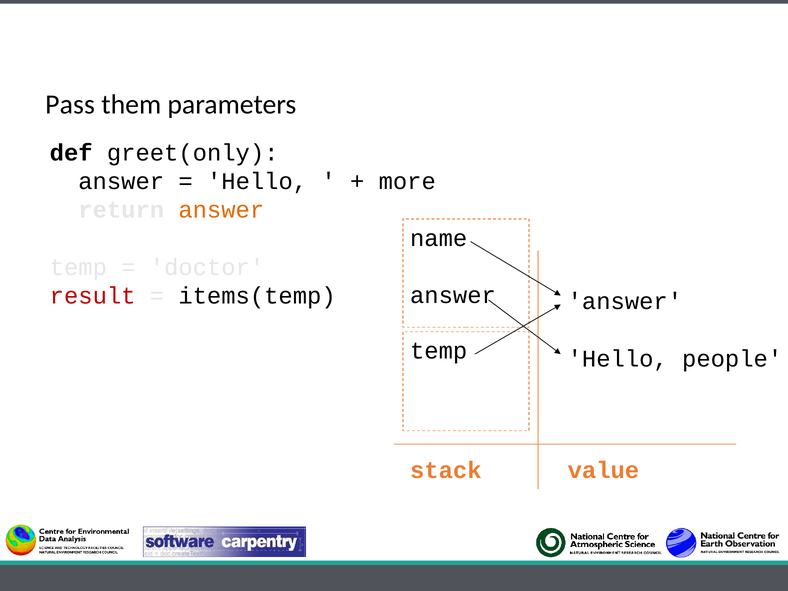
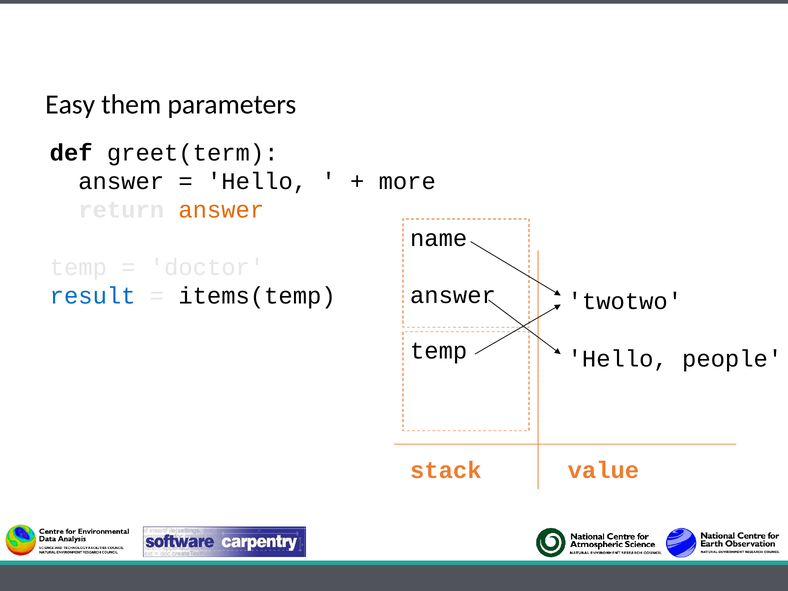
Pass: Pass -> Easy
greet(only: greet(only -> greet(term
result colour: red -> blue
answer at (625, 301): answer -> twotwo
